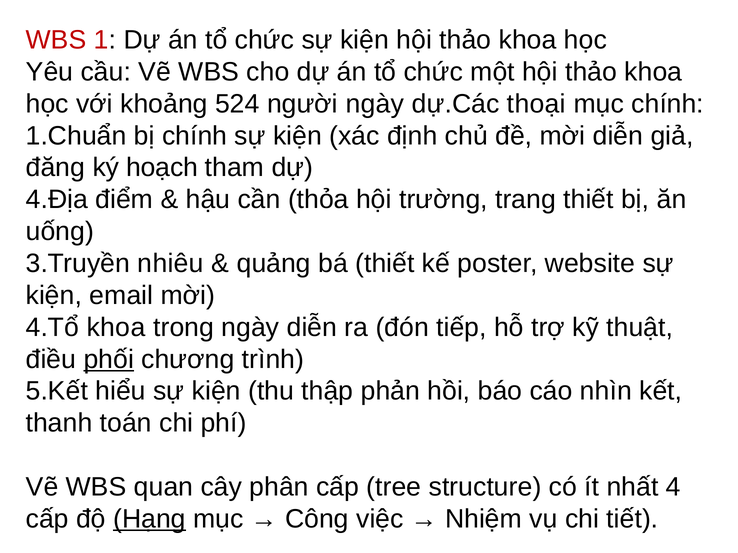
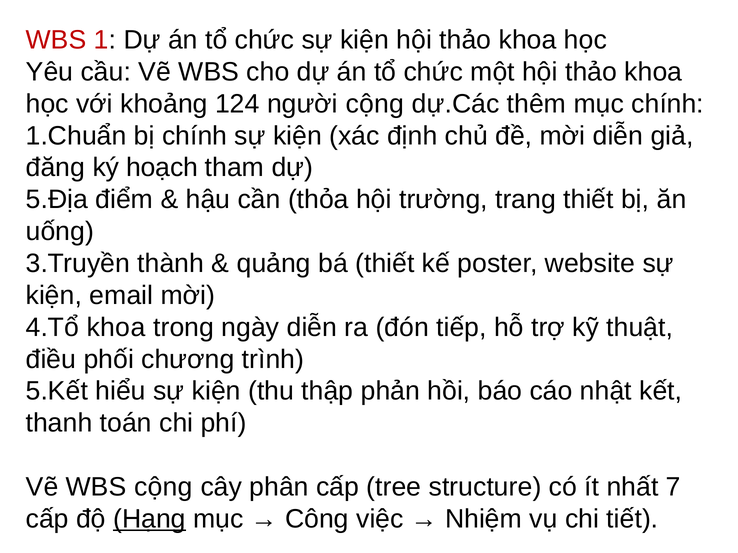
524: 524 -> 124
người ngày: ngày -> cộng
thoại: thoại -> thêm
4.Địa: 4.Địa -> 5.Địa
nhiêu: nhiêu -> thành
phối underline: present -> none
nhìn: nhìn -> nhật
WBS quan: quan -> cộng
4: 4 -> 7
